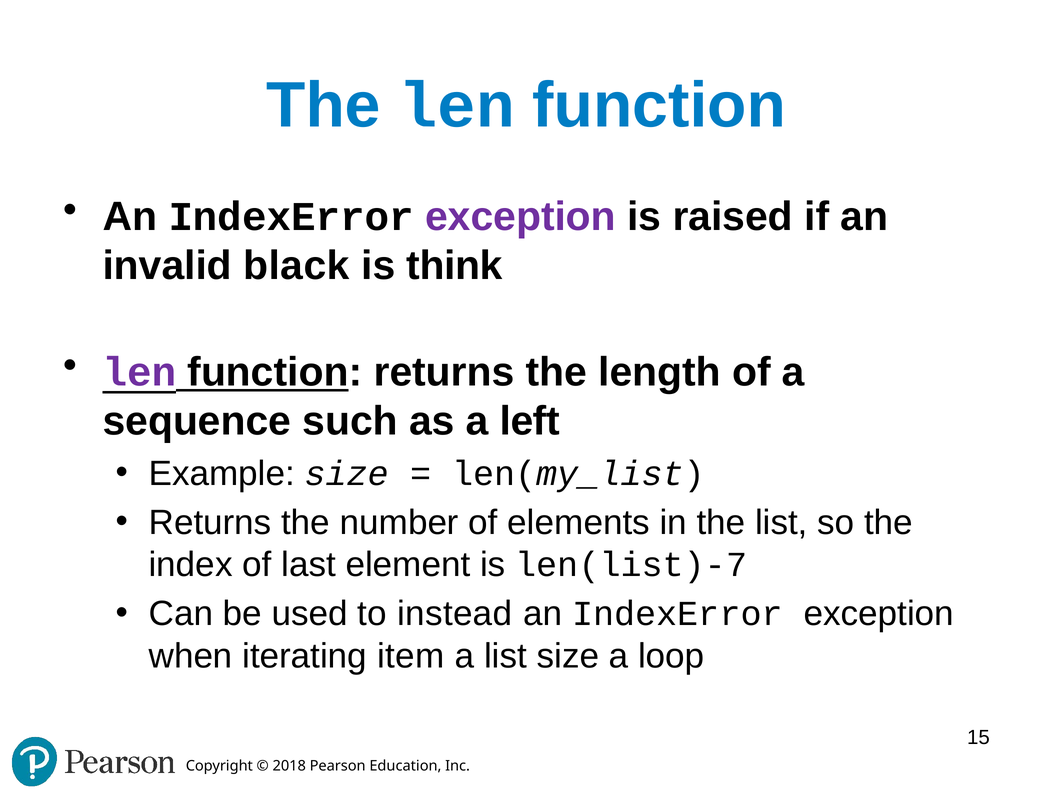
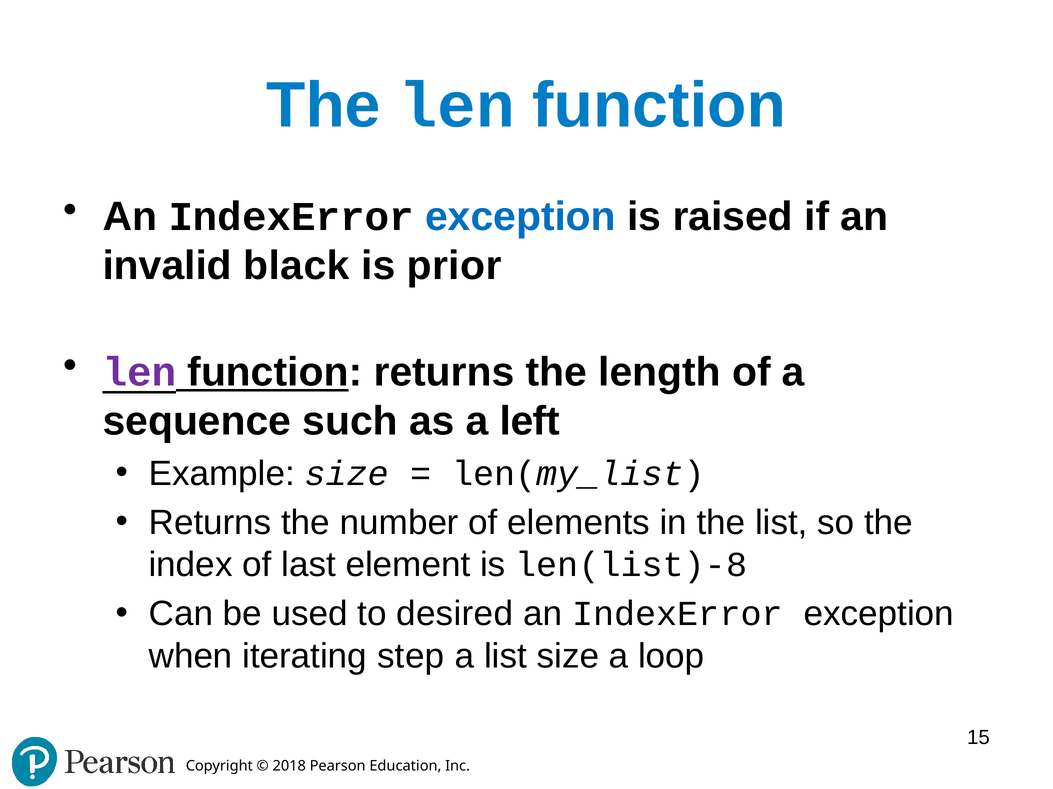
exception at (521, 217) colour: purple -> blue
think: think -> prior
len(list)-7: len(list)-7 -> len(list)-8
instead: instead -> desired
item: item -> step
